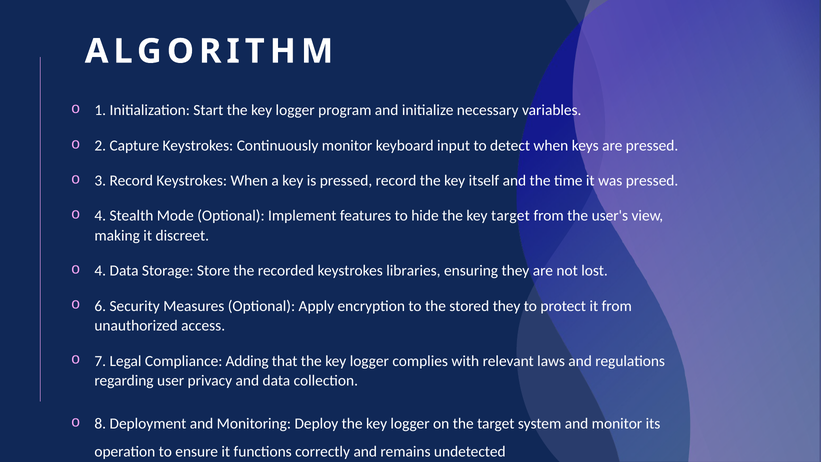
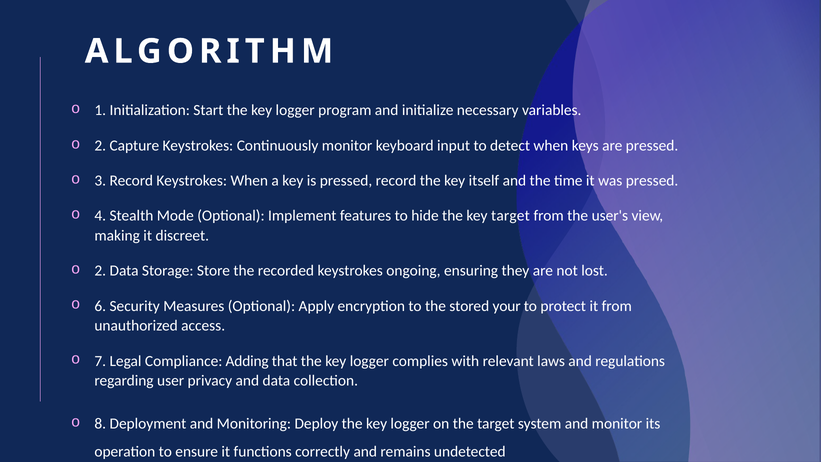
4 at (100, 271): 4 -> 2
libraries: libraries -> ongoing
stored they: they -> your
